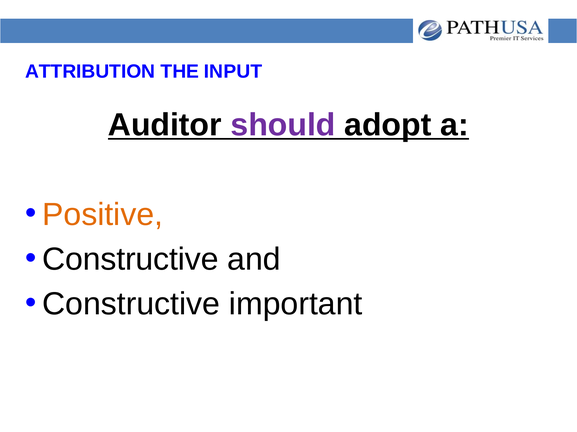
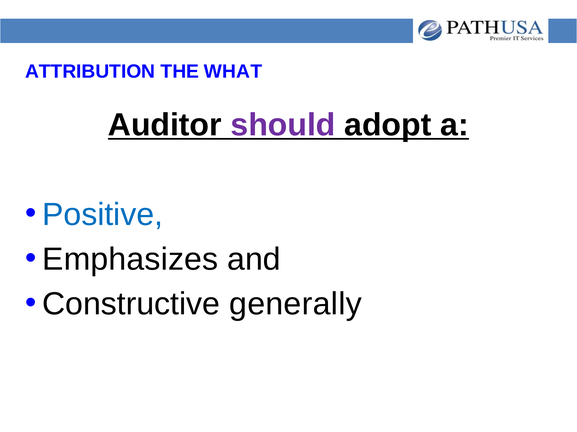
INPUT: INPUT -> WHAT
Positive colour: orange -> blue
Constructive at (130, 260): Constructive -> Emphasizes
important: important -> generally
